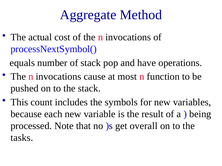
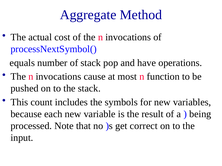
overall: overall -> correct
tasks: tasks -> input
